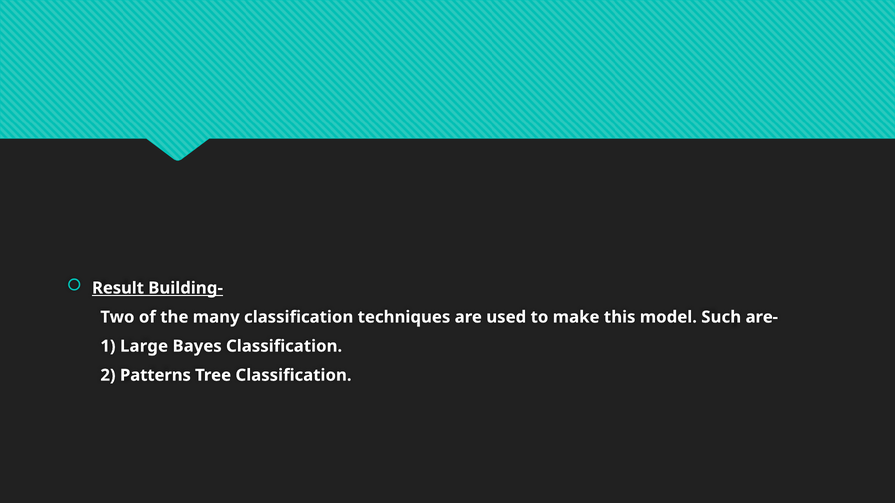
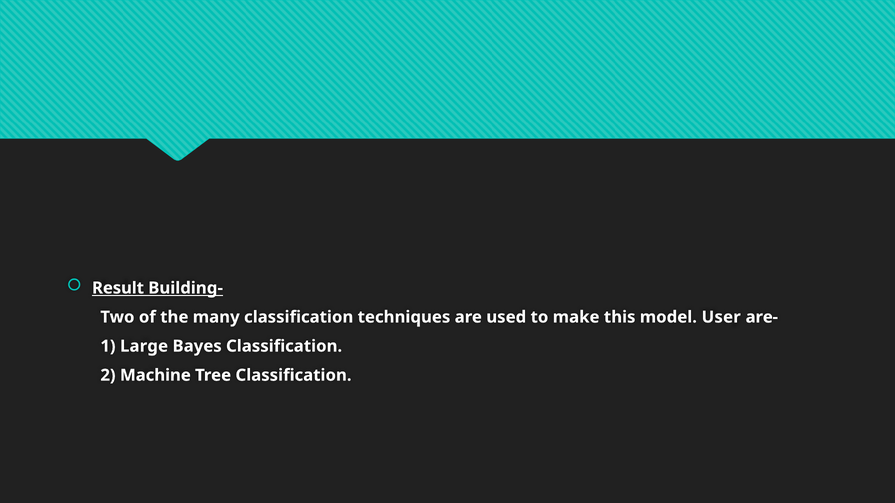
Such: Such -> User
Patterns: Patterns -> Machine
